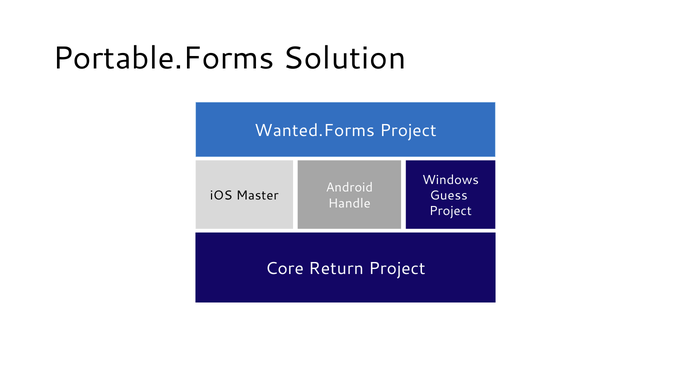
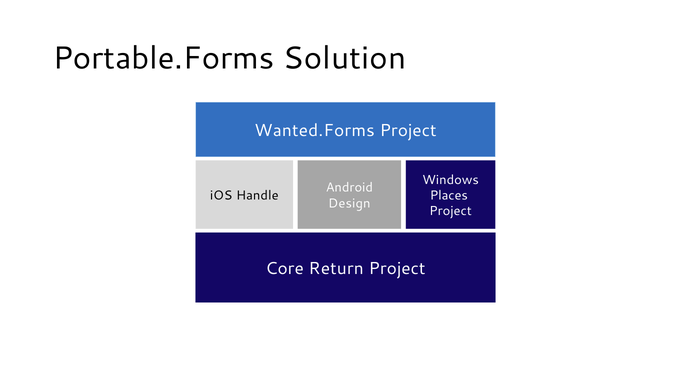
Master: Master -> Handle
Guess: Guess -> Places
Handle: Handle -> Design
